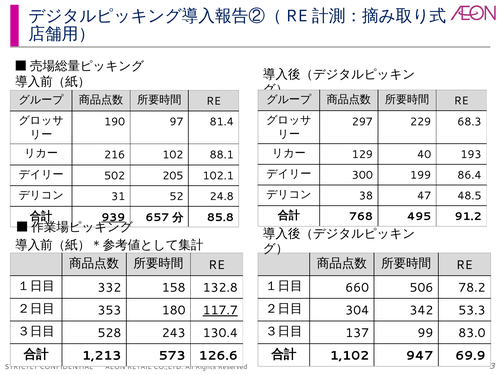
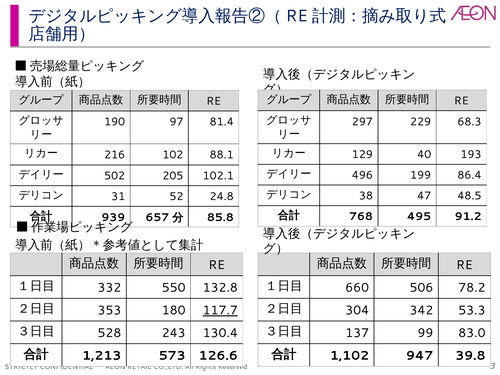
300: 300 -> 496
939 underline: present -> none
158: 158 -> 550
69.9: 69.9 -> 39.8
